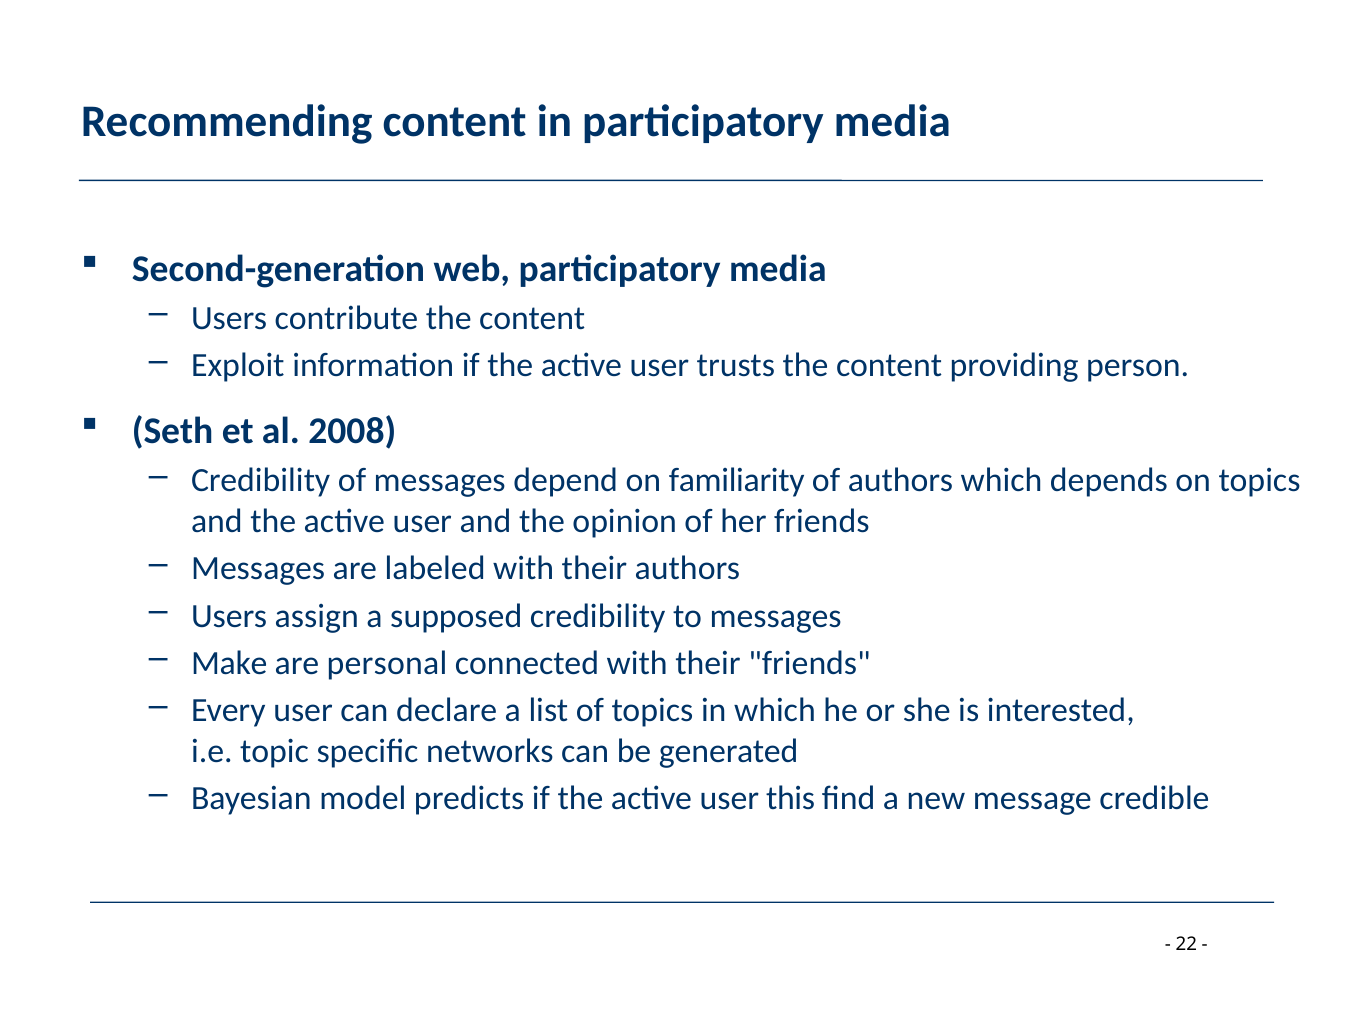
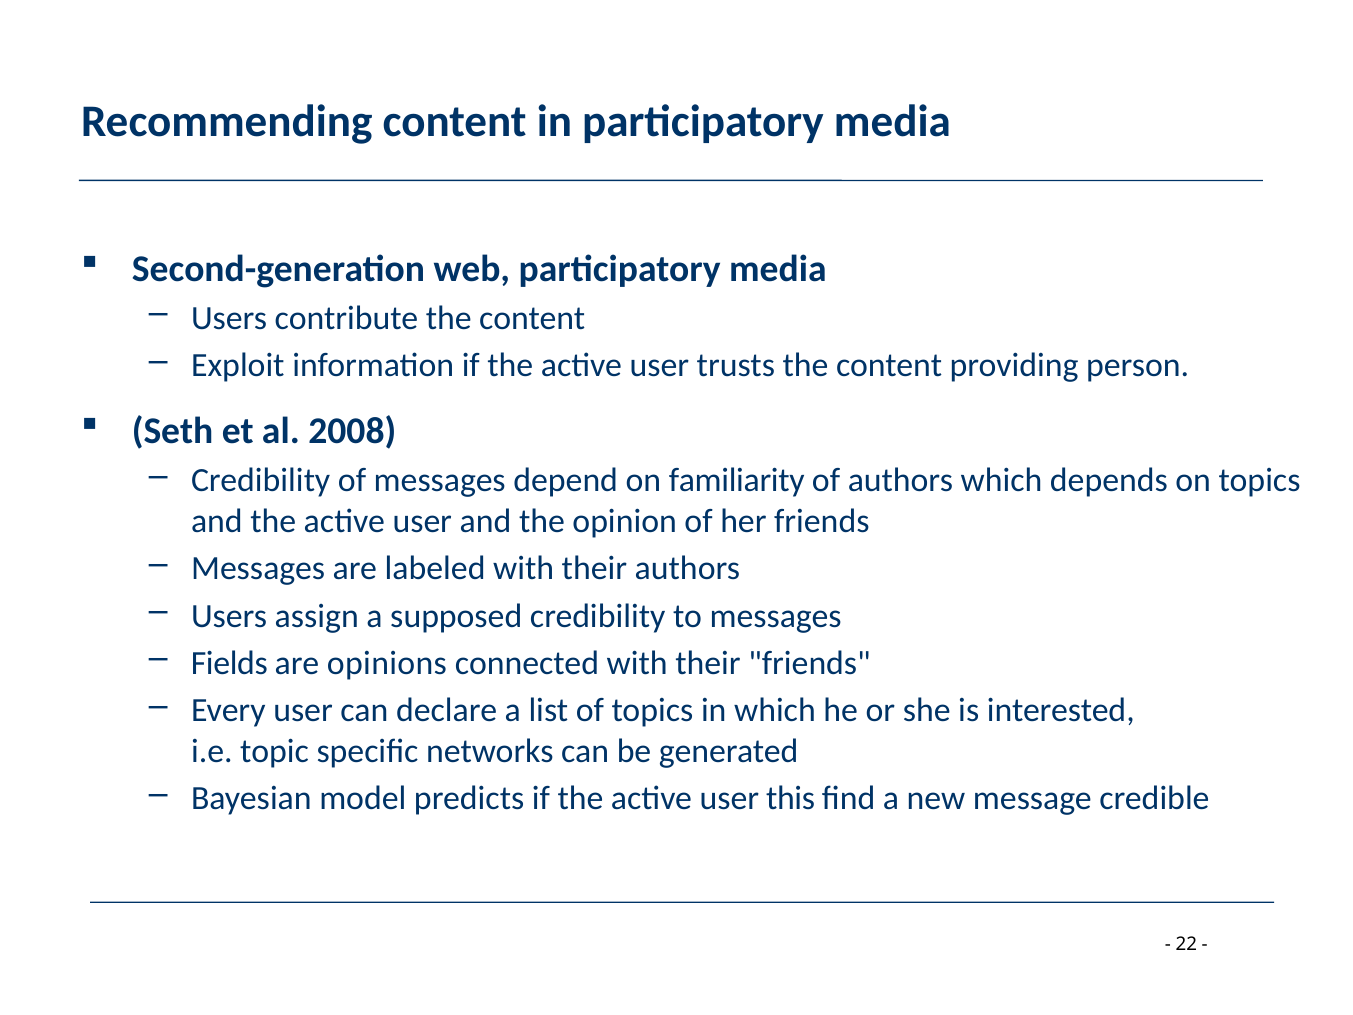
Make: Make -> Fields
personal: personal -> opinions
